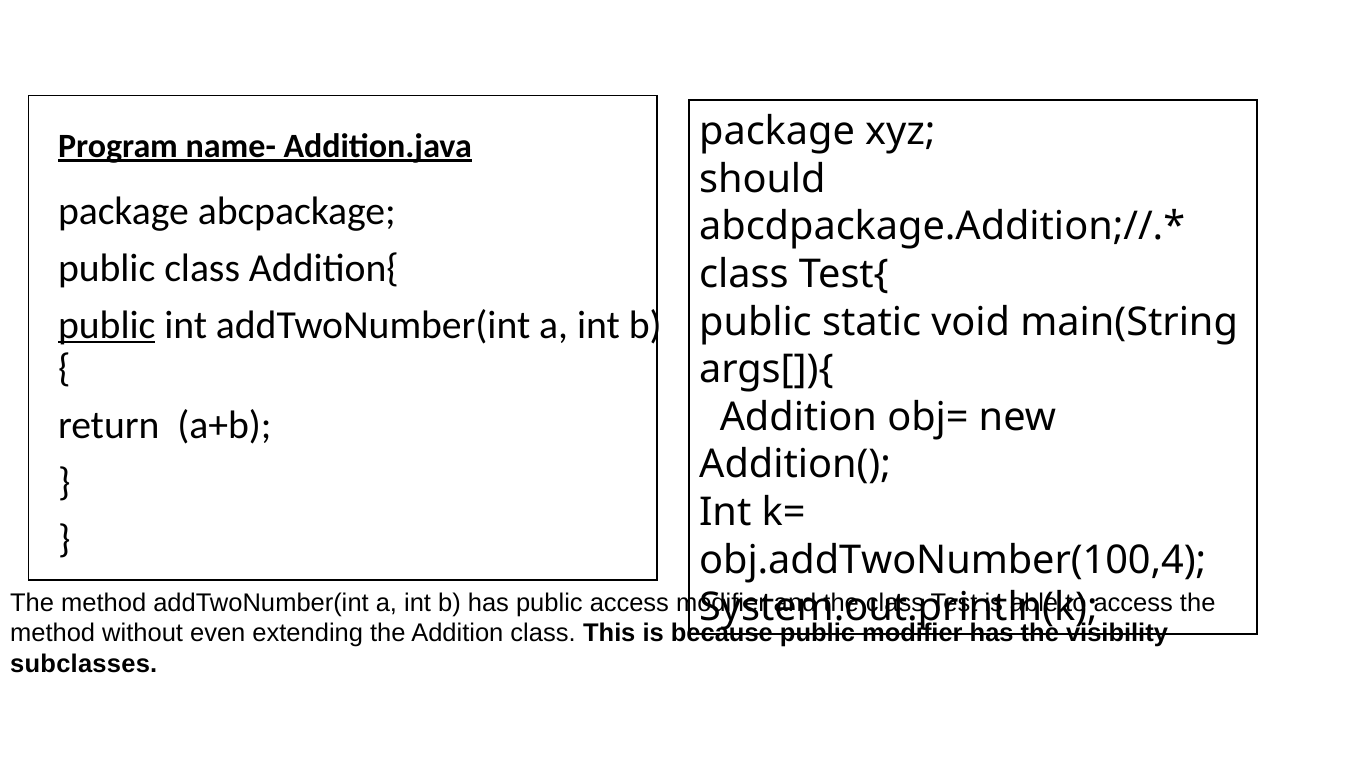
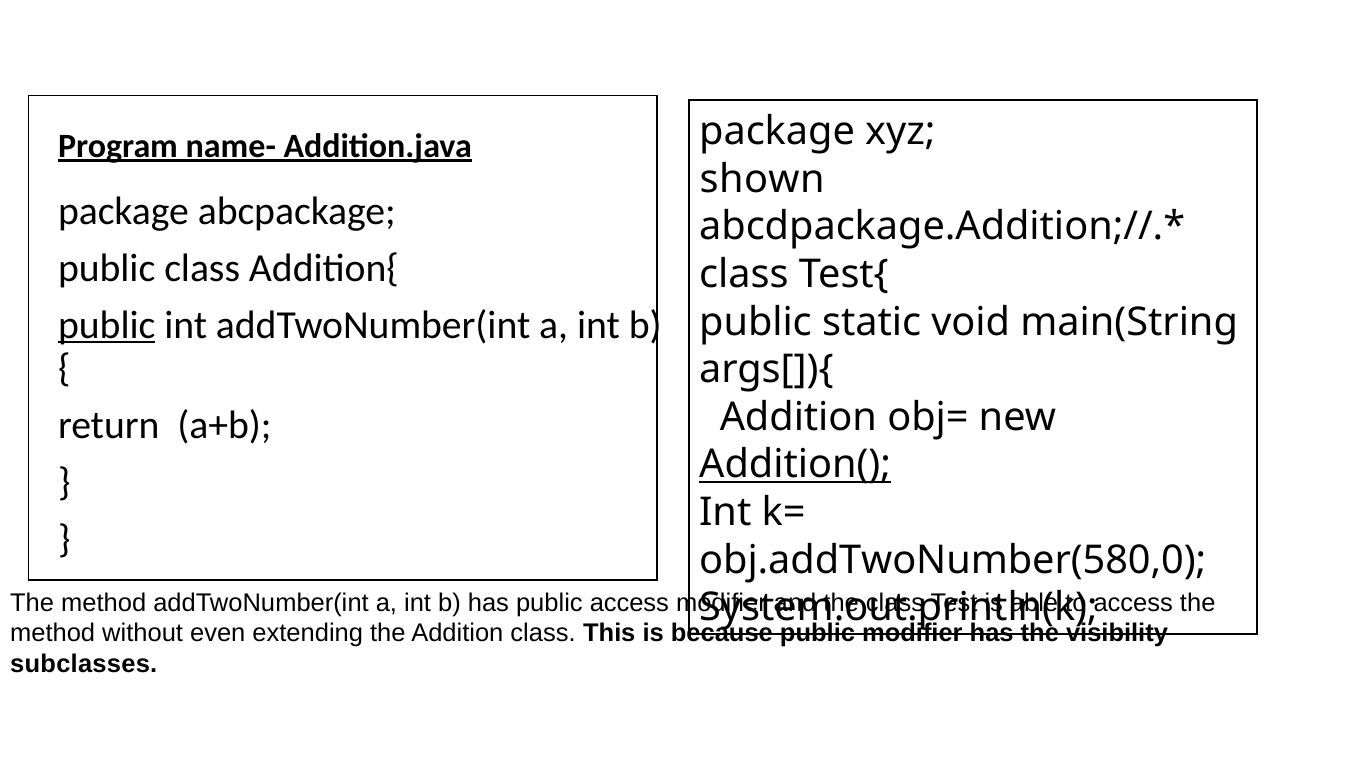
should: should -> shown
Addition( underline: none -> present
obj.addTwoNumber(100,4: obj.addTwoNumber(100,4 -> obj.addTwoNumber(580,0
